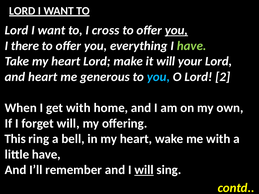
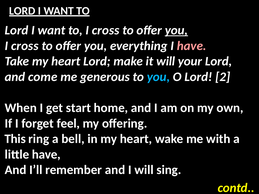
there at (25, 46): there -> cross
have at (192, 46) colour: light green -> pink
and heart: heart -> come
get with: with -> start
forget will: will -> feel
will at (144, 170) underline: present -> none
